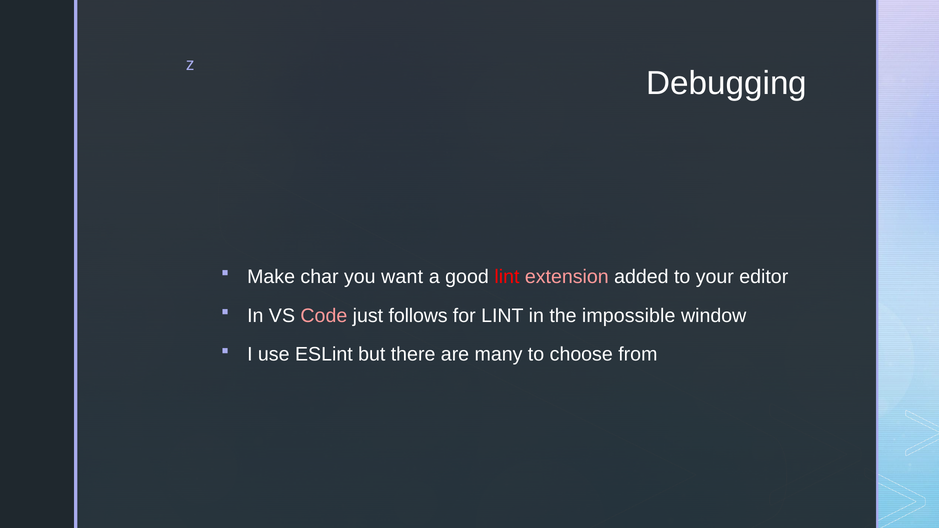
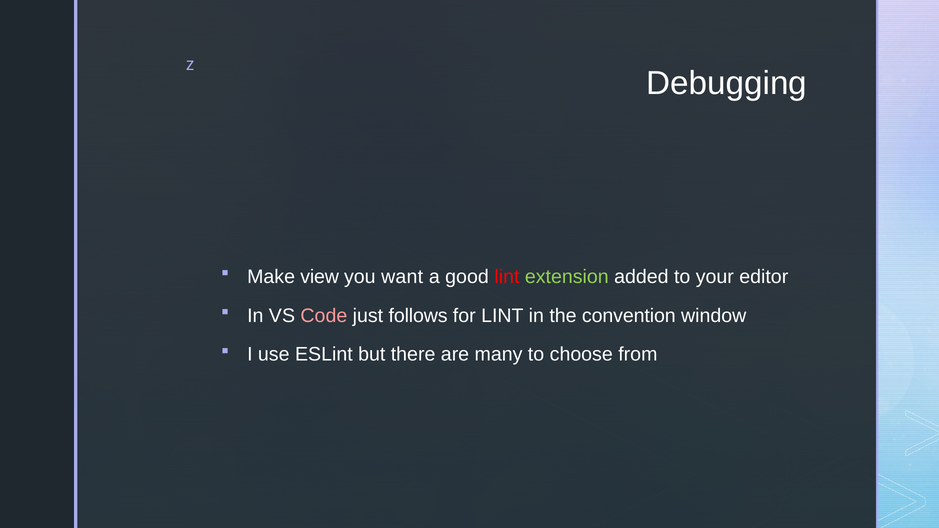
char: char -> view
extension colour: pink -> light green
impossible: impossible -> convention
